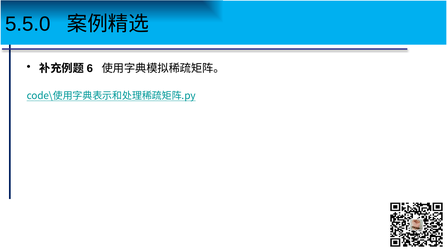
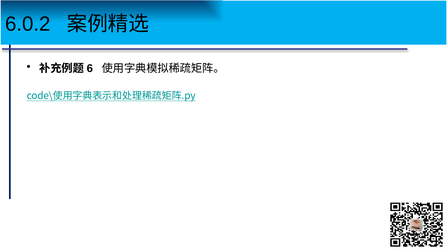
5.5.0: 5.5.0 -> 6.0.2
